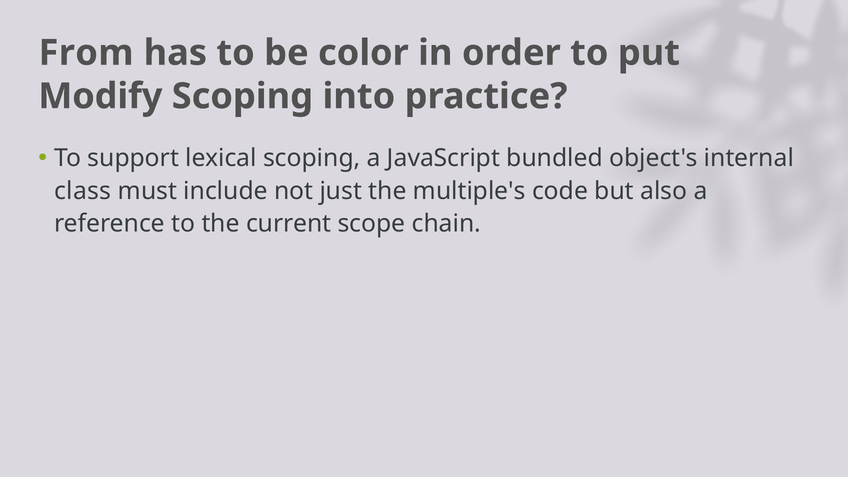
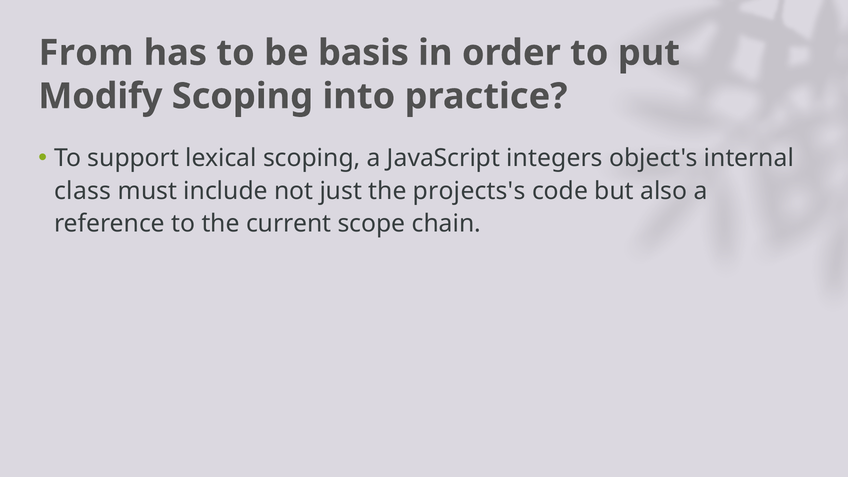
color: color -> basis
bundled: bundled -> integers
multiple's: multiple's -> projects's
